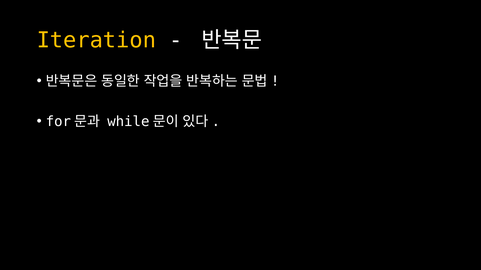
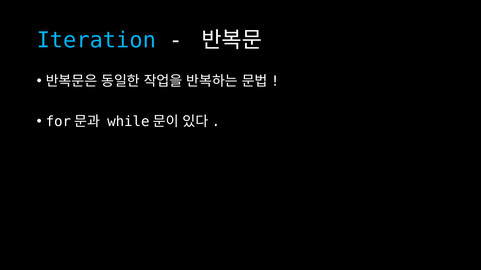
Iteration colour: yellow -> light blue
